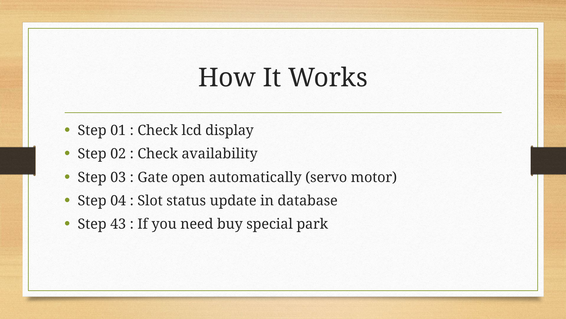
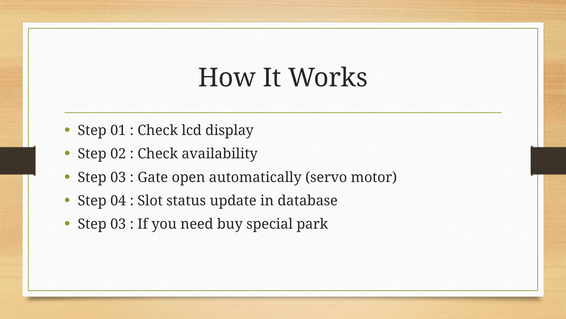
43 at (118, 224): 43 -> 03
